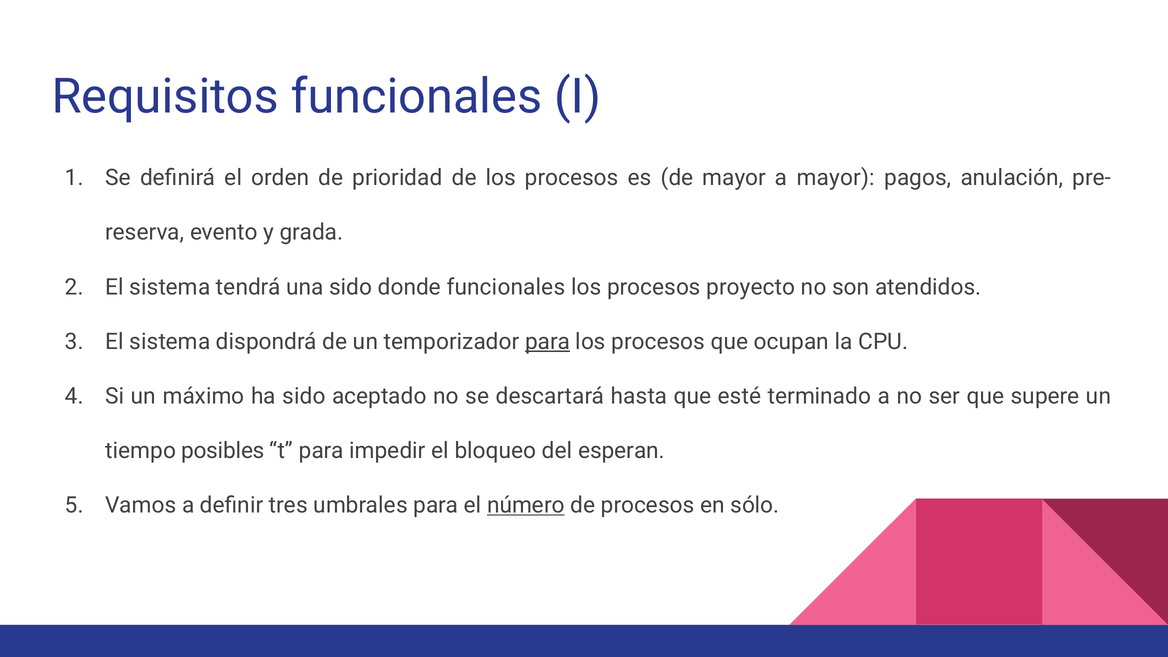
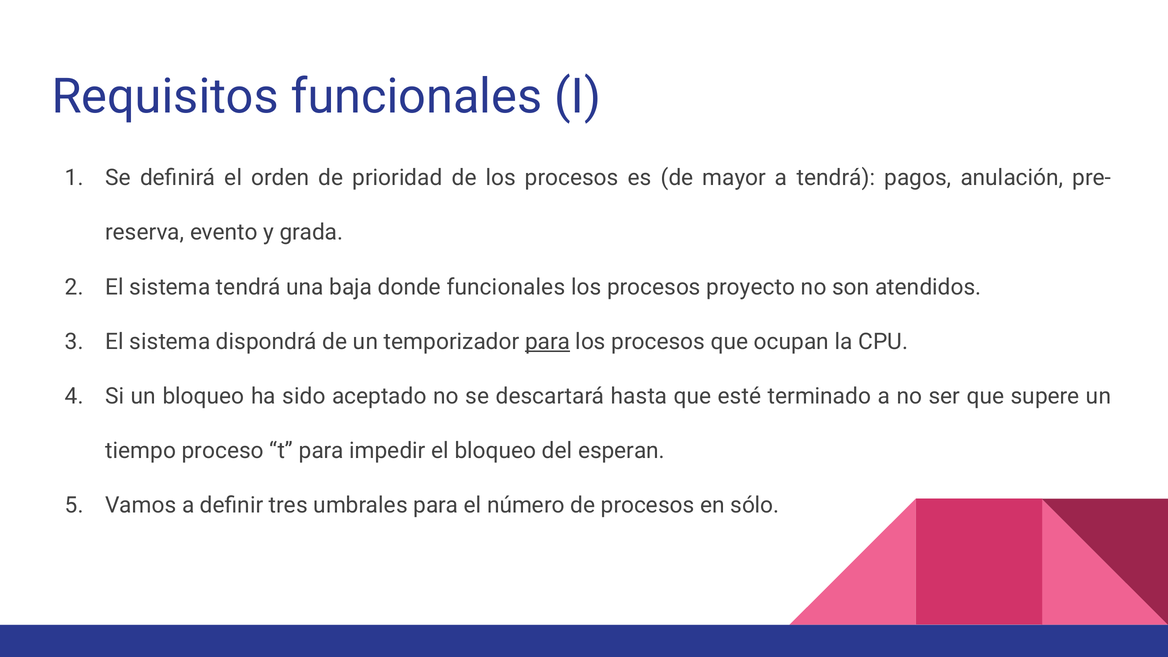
a mayor: mayor -> tendrá
una sido: sido -> baja
un máximo: máximo -> bloqueo
posibles: posibles -> proceso
número underline: present -> none
